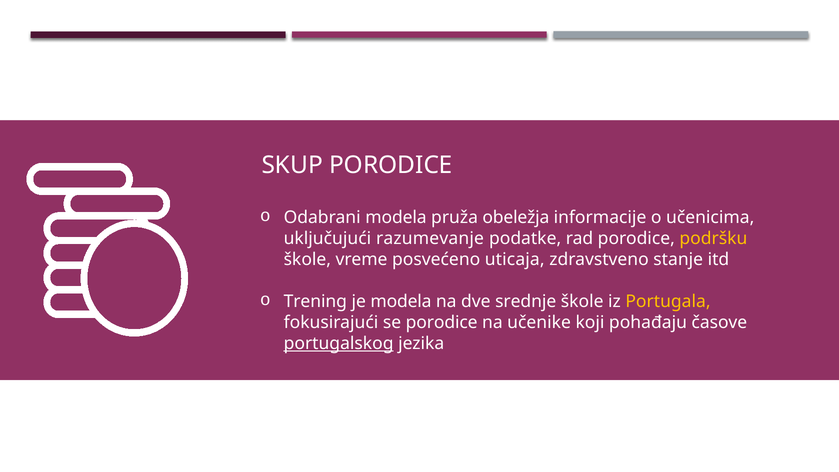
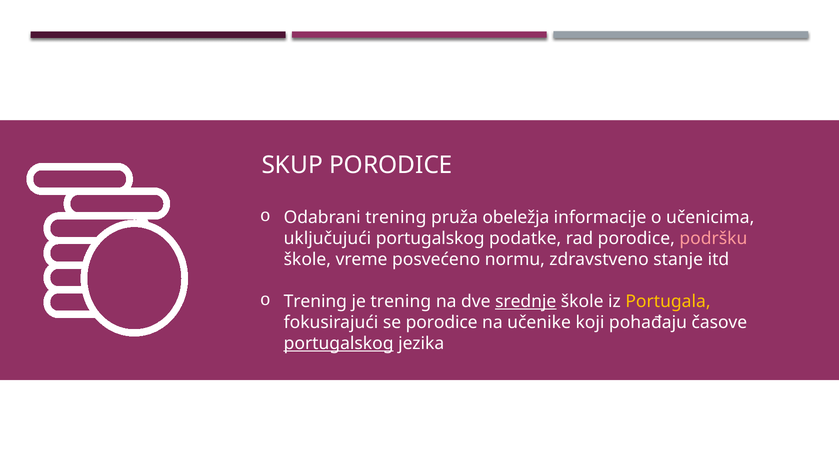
Odabrani modela: modela -> trening
uključujući razumevanje: razumevanje -> portugalskog
podršku colour: yellow -> pink
uticaja: uticaja -> normu
je modela: modela -> trening
srednje underline: none -> present
